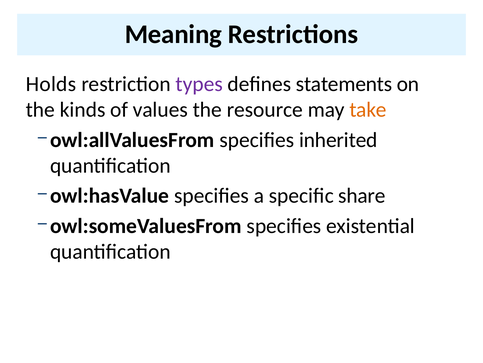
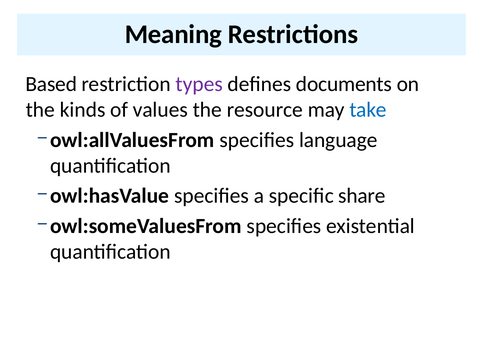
Holds: Holds -> Based
statements: statements -> documents
take colour: orange -> blue
inherited: inherited -> language
